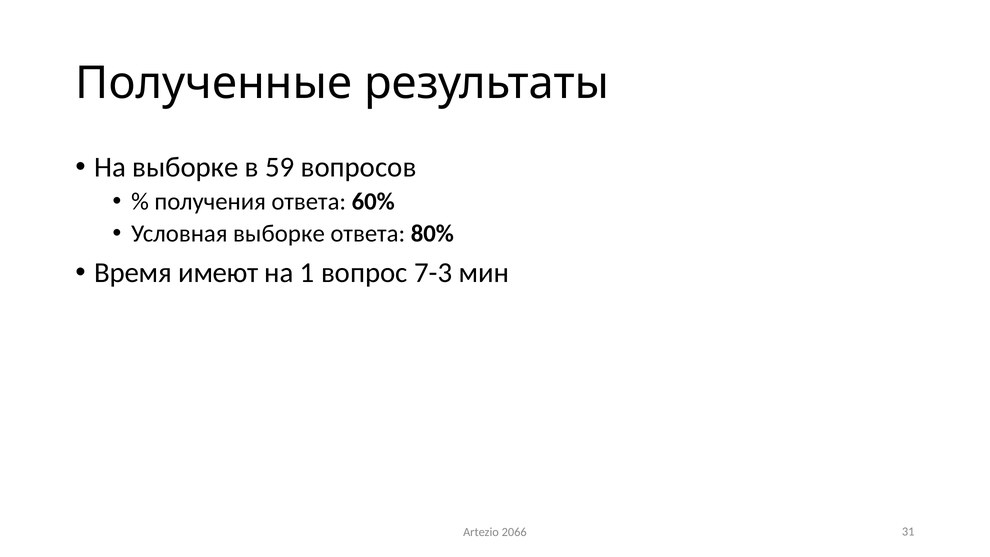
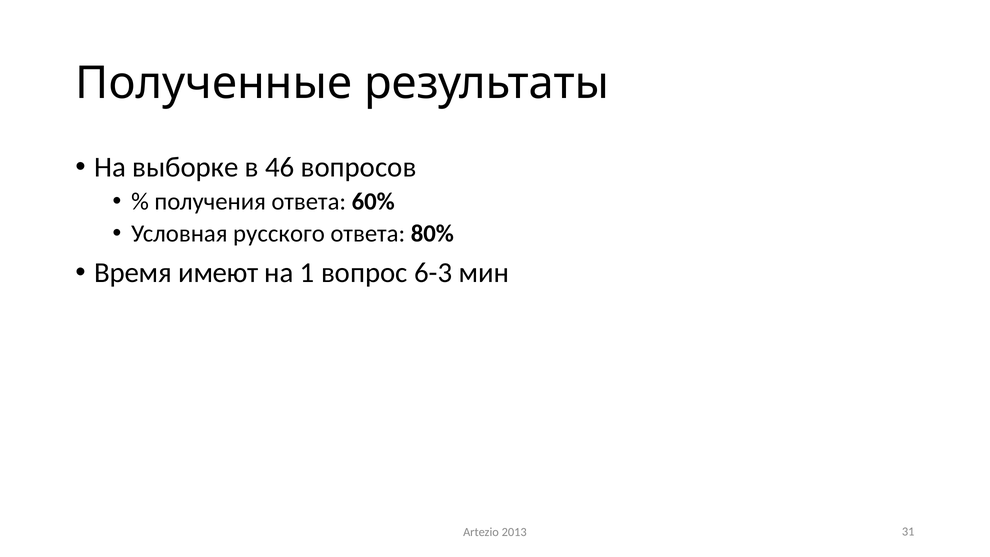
59: 59 -> 46
Условная выборке: выборке -> русского
7-3: 7-3 -> 6-3
2066: 2066 -> 2013
